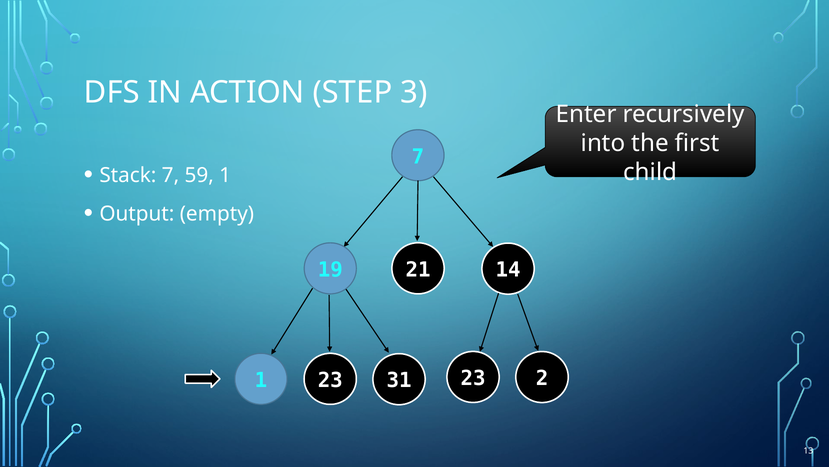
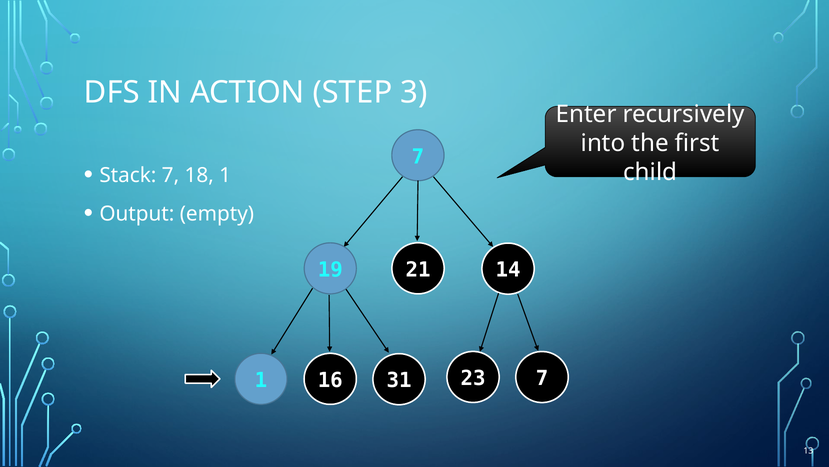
59: 59 -> 18
23 2: 2 -> 7
1 23: 23 -> 16
